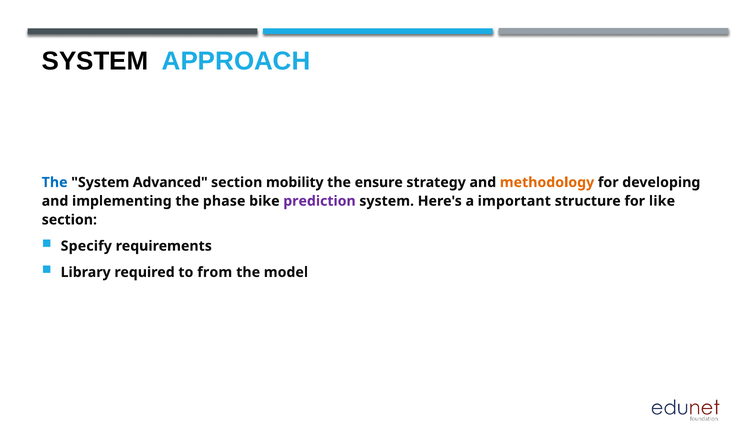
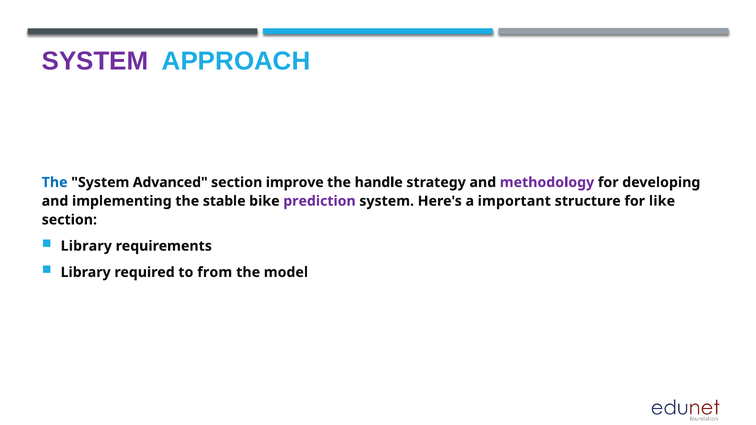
SYSTEM at (95, 61) colour: black -> purple
mobility: mobility -> improve
ensure: ensure -> handle
methodology colour: orange -> purple
phase: phase -> stable
Specify at (86, 246): Specify -> Library
